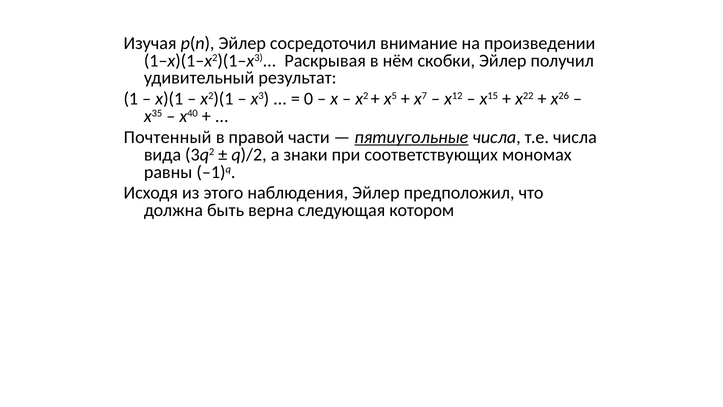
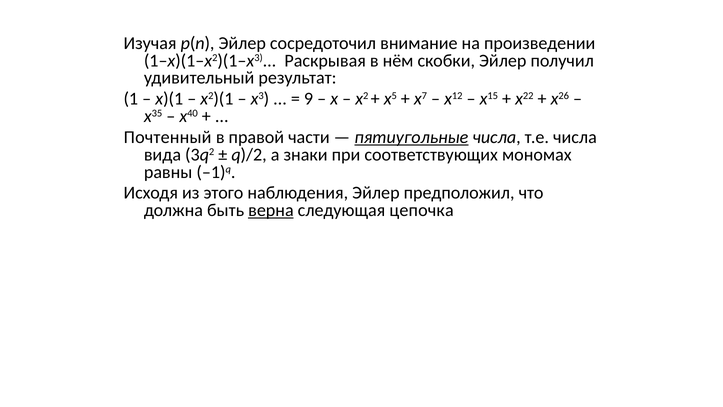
0: 0 -> 9
верна underline: none -> present
котором: котором -> цепочка
